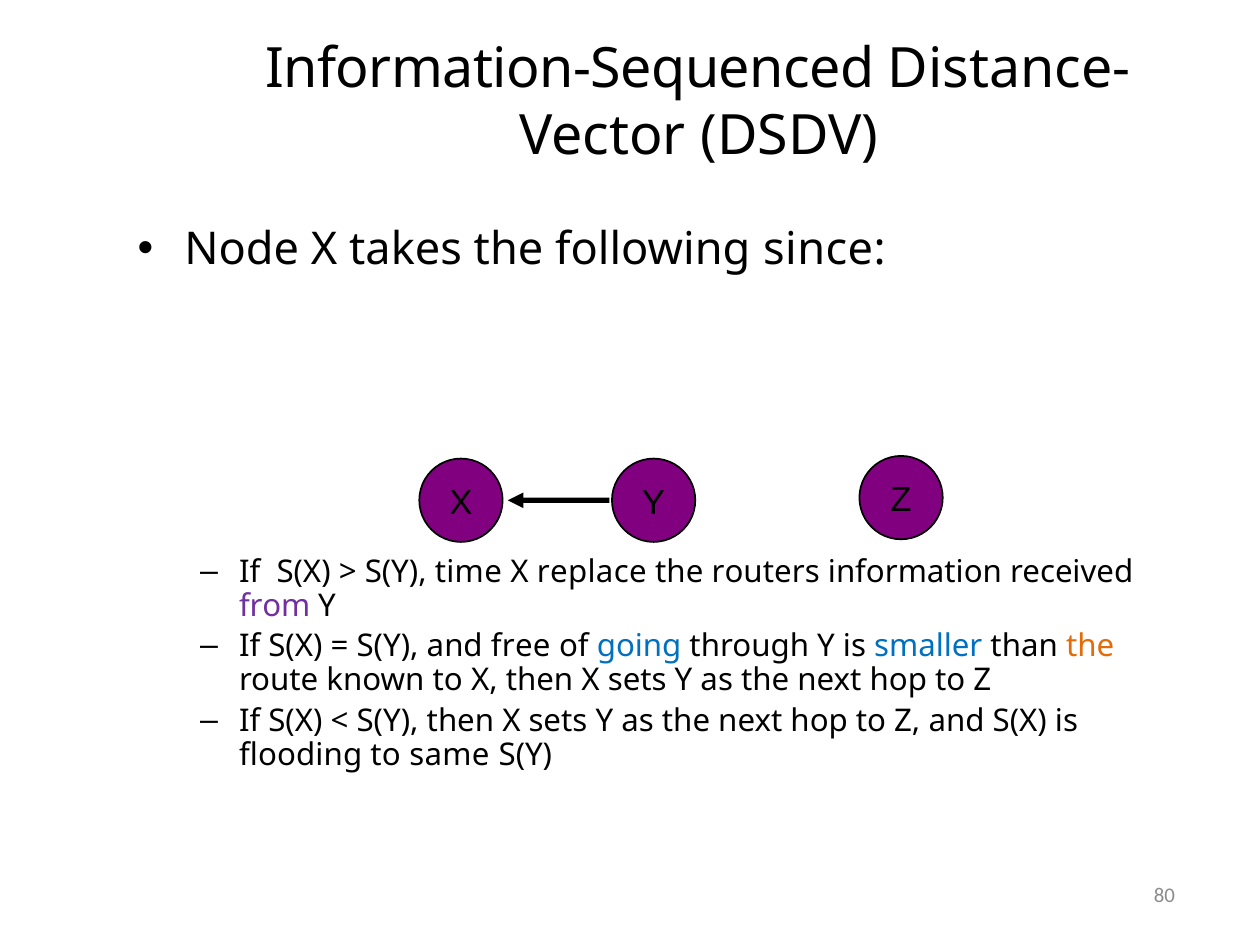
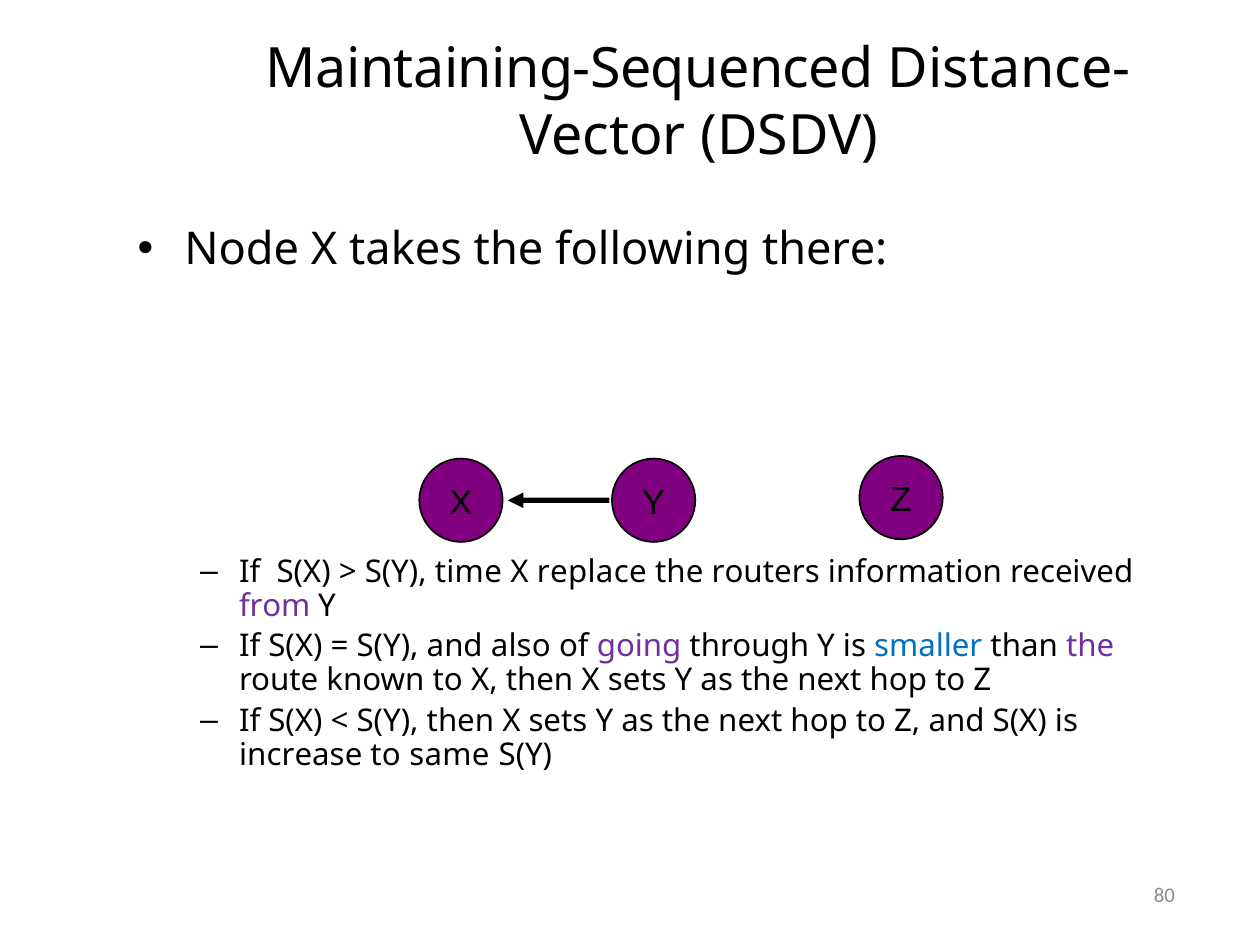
Information-Sequenced: Information-Sequenced -> Maintaining-Sequenced
since: since -> there
free: free -> also
going colour: blue -> purple
the at (1090, 646) colour: orange -> purple
flooding: flooding -> increase
